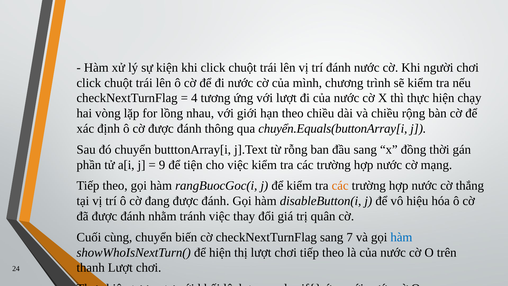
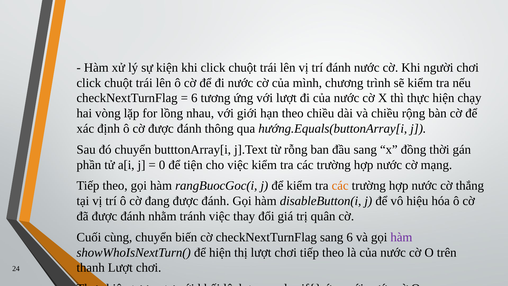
4 at (194, 98): 4 -> 6
chuyển.Equals(buttonArray[i: chuyển.Equals(buttonArray[i -> hướng.Equals(buttonArray[i
9: 9 -> 0
sang 7: 7 -> 6
hàm at (401, 237) colour: blue -> purple
